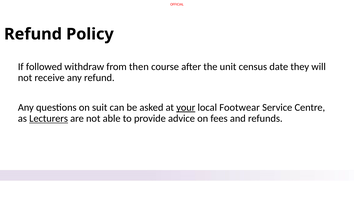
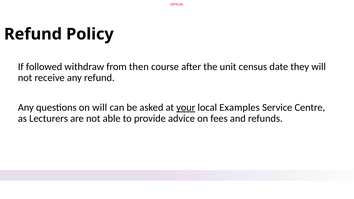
on suit: suit -> will
Footwear: Footwear -> Examples
Lecturers underline: present -> none
